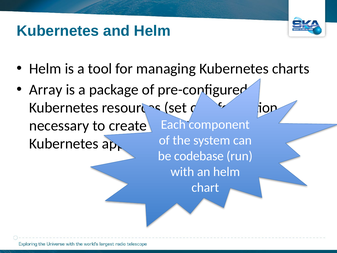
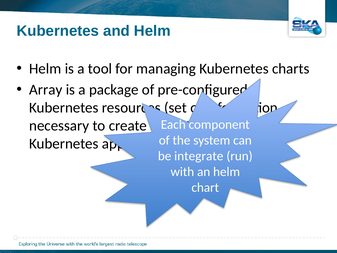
codebase: codebase -> integrate
